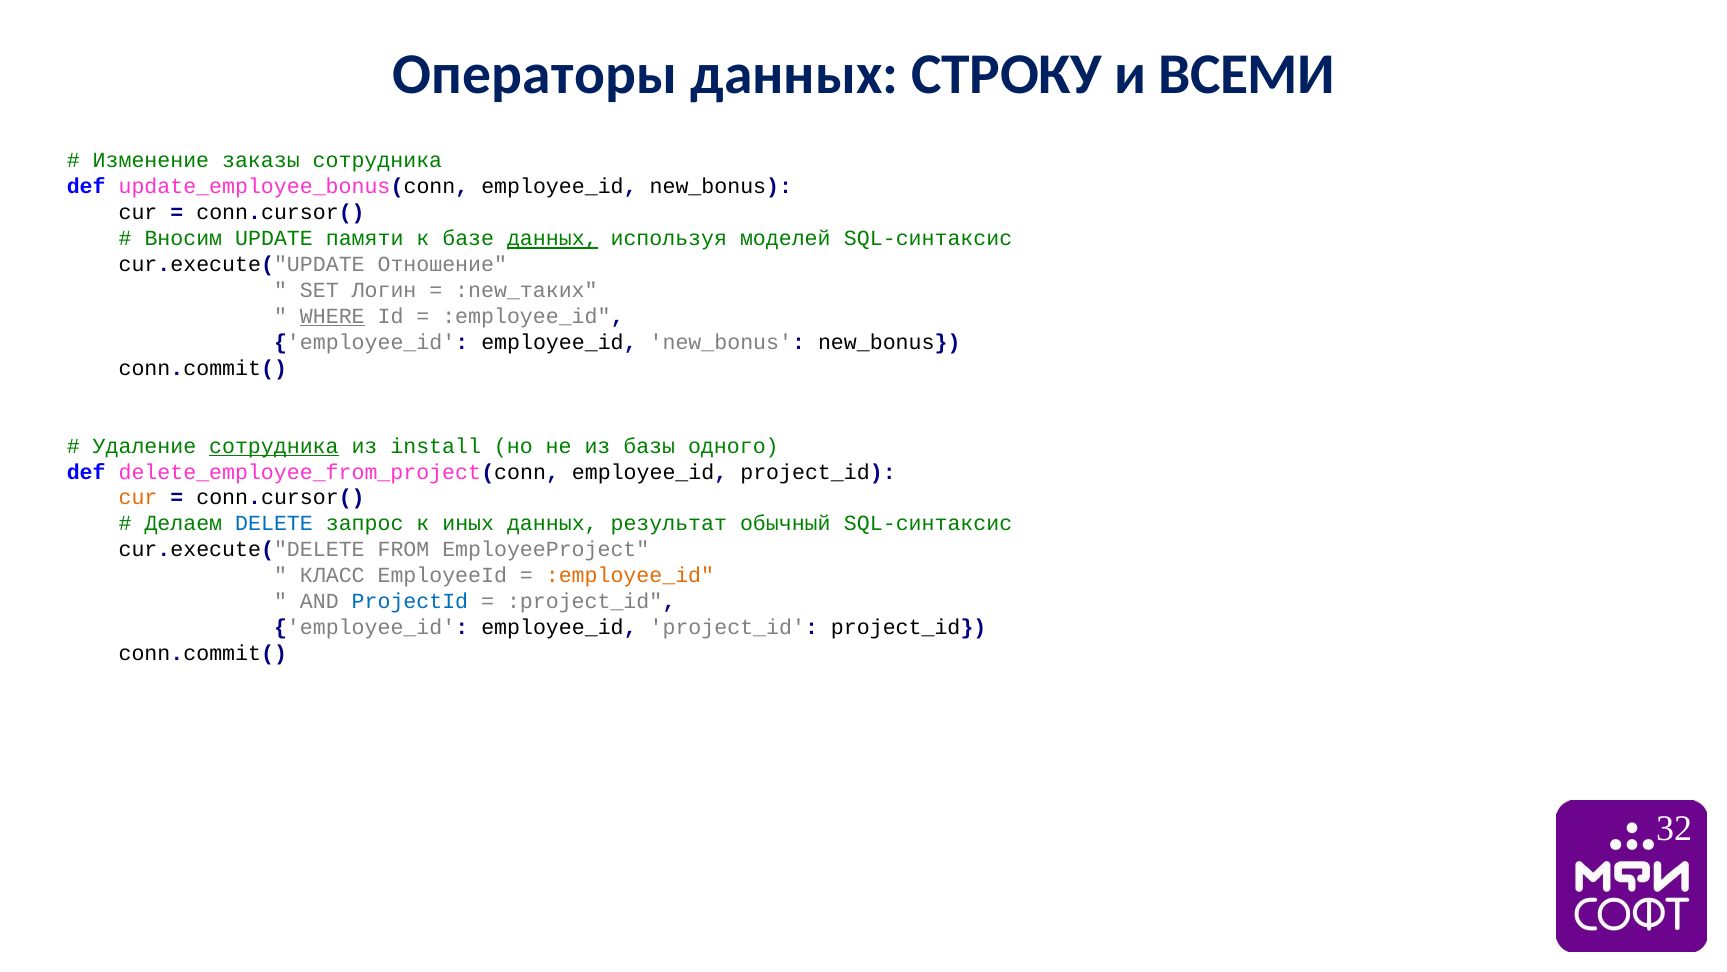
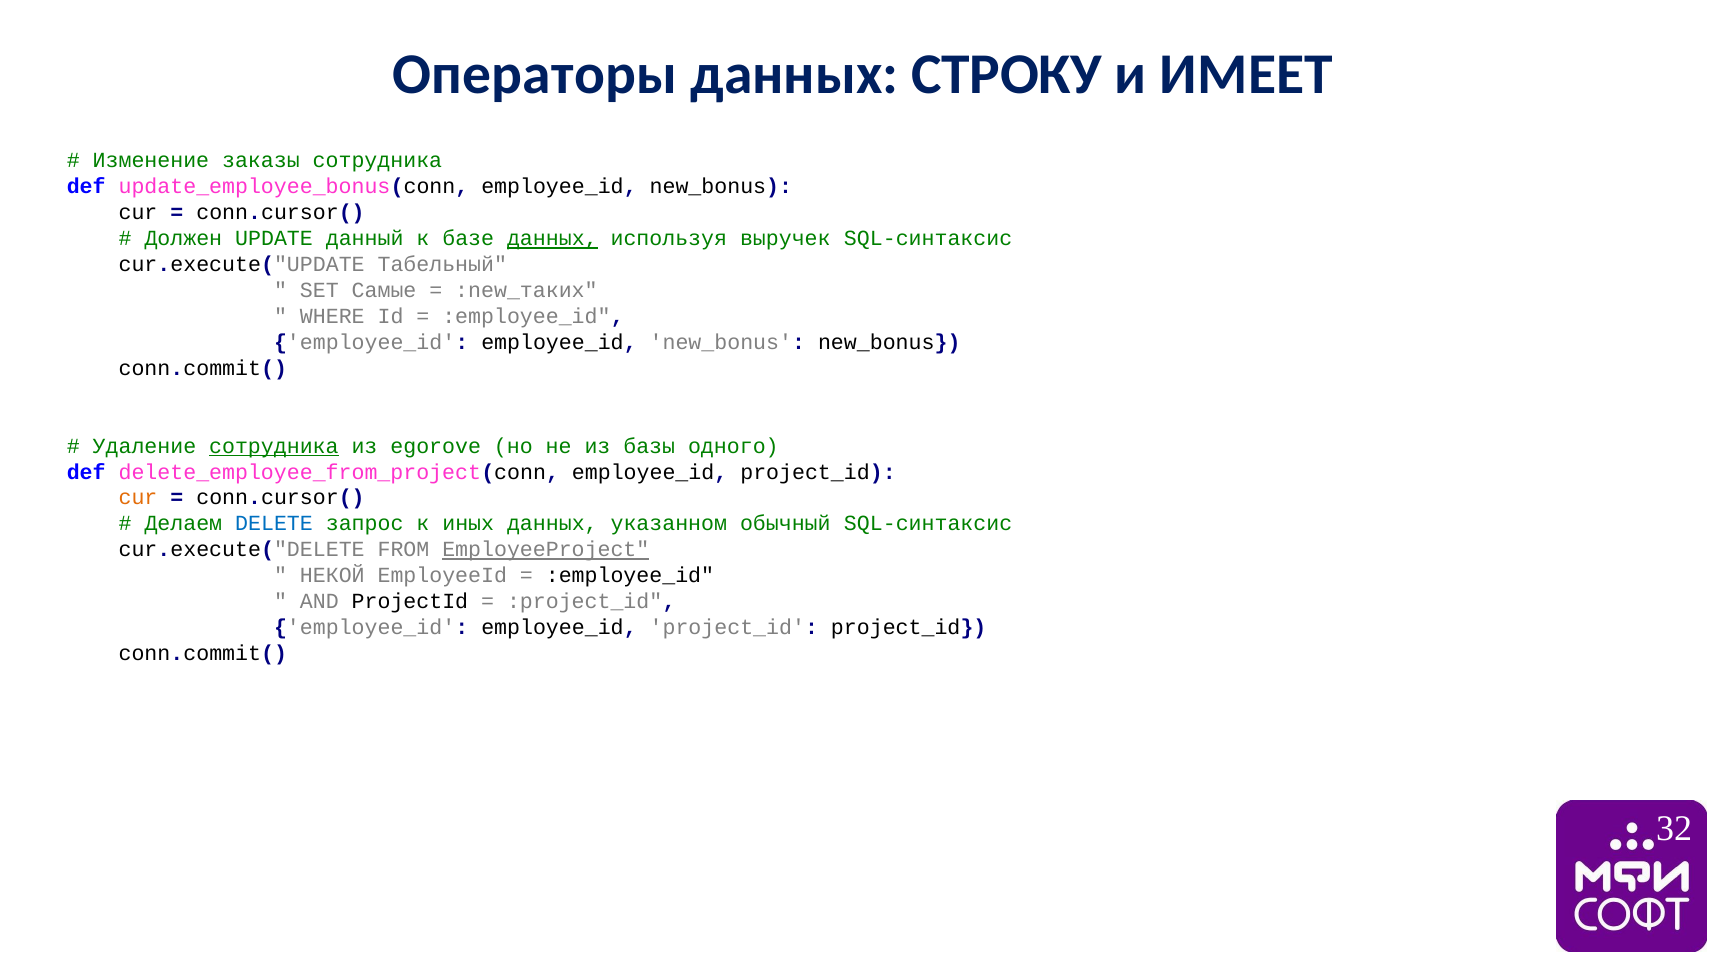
ВСЕМИ: ВСЕМИ -> ИМЕЕТ
Вносим: Вносим -> Должен
памяти: памяти -> данный
моделей: моделей -> выручек
Отношение: Отношение -> Табельный
Логин: Логин -> Самые
WHERE underline: present -> none
install: install -> egorove
результат: результат -> указанном
EmployeeProject underline: none -> present
КЛАСС: КЛАСС -> НЕКОЙ
:employee_id at (630, 575) colour: orange -> black
ProjectId colour: blue -> black
